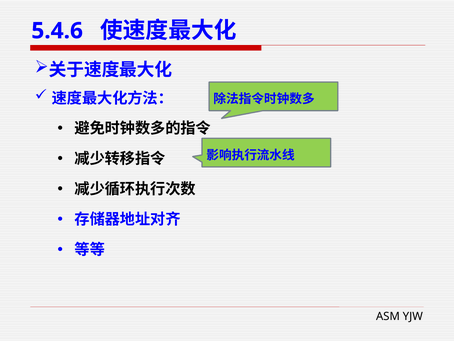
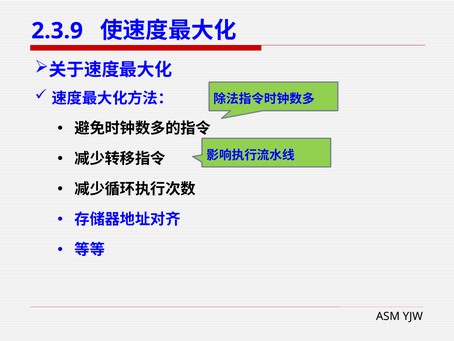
5.4.6: 5.4.6 -> 2.3.9
